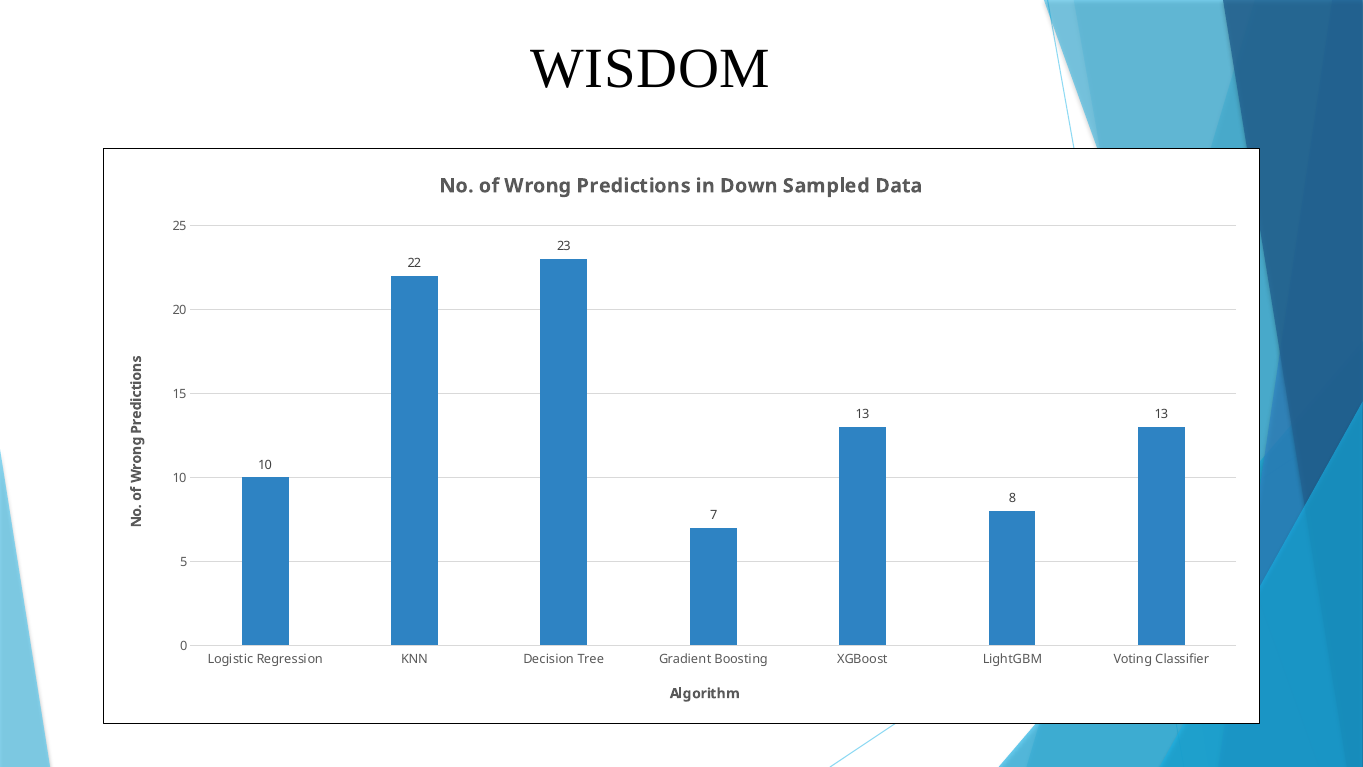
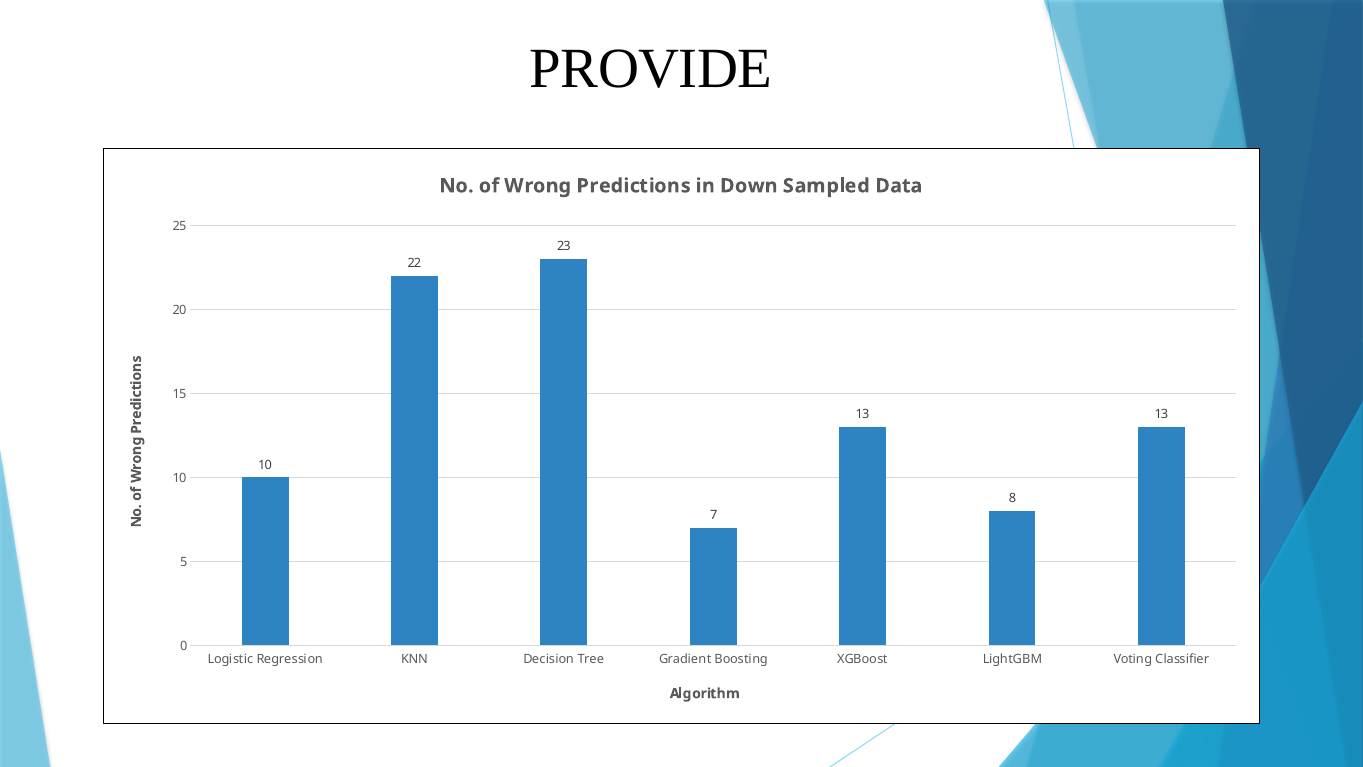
WISDOM: WISDOM -> PROVIDE
